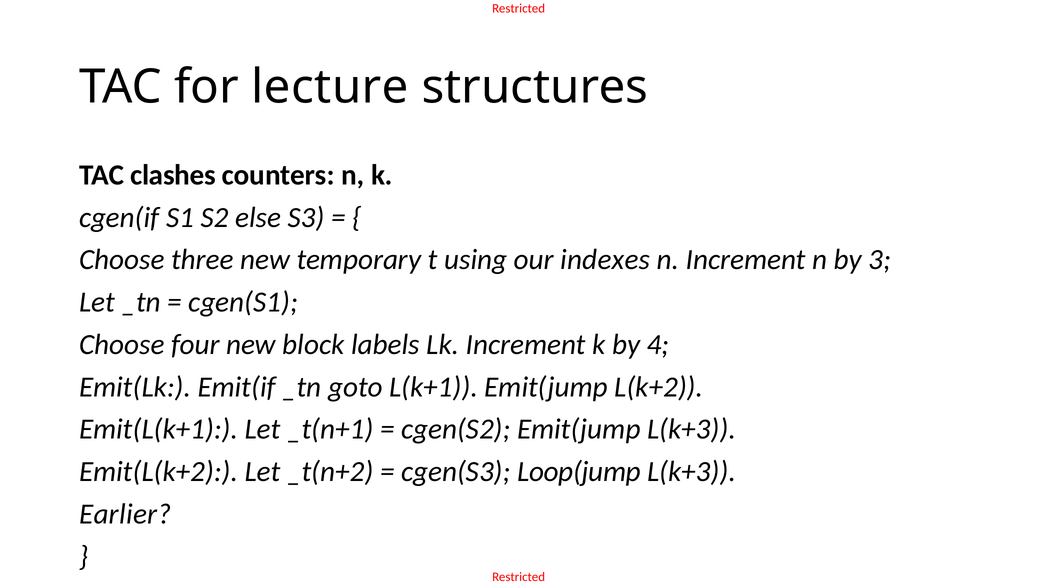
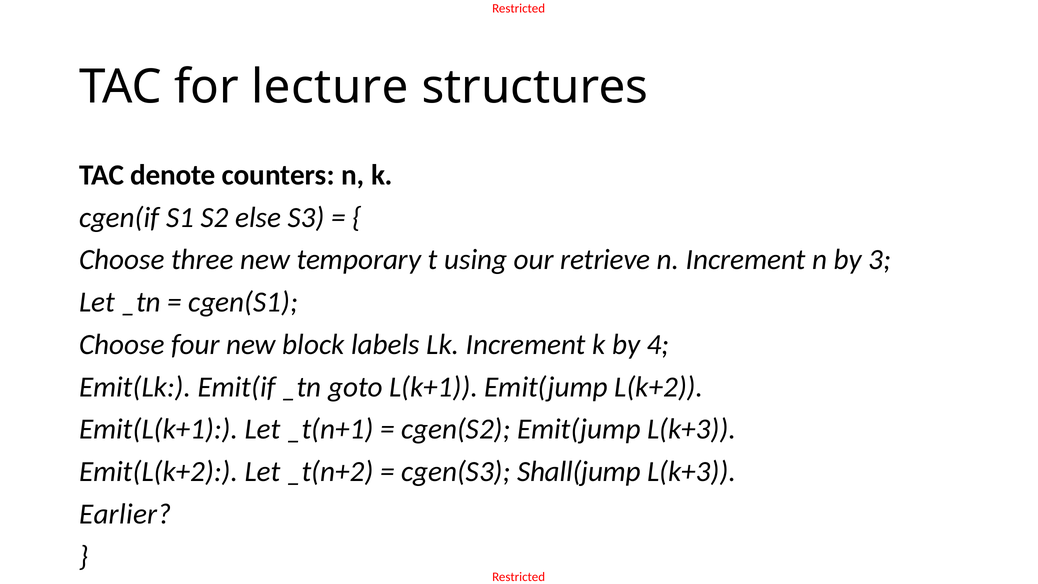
clashes: clashes -> denote
indexes: indexes -> retrieve
Loop(jump: Loop(jump -> Shall(jump
